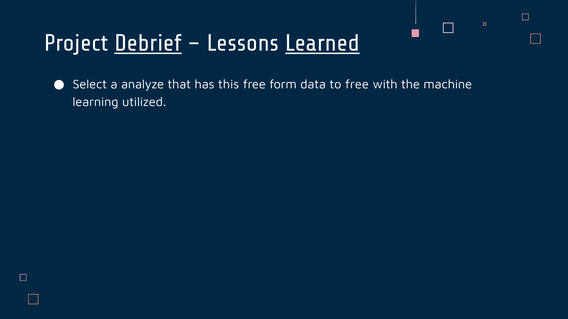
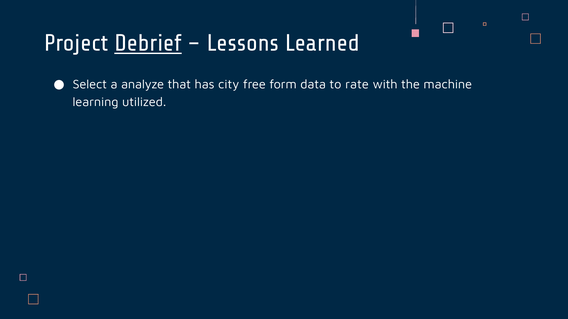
Learned underline: present -> none
this: this -> city
to free: free -> rate
